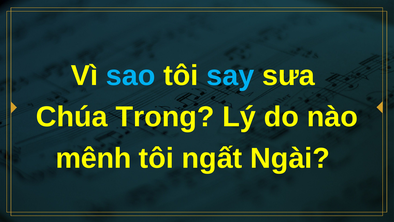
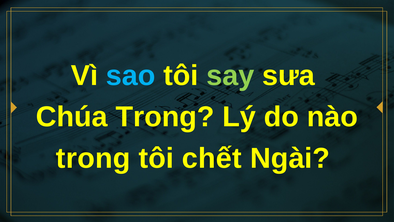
say colour: light blue -> light green
mênh at (93, 158): mênh -> trong
ngất: ngất -> chết
